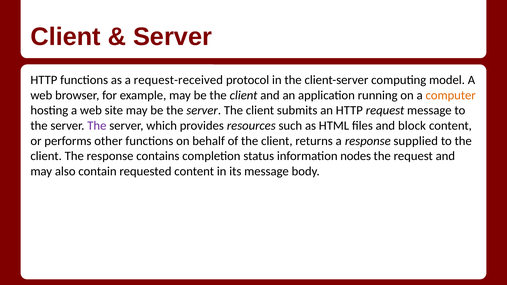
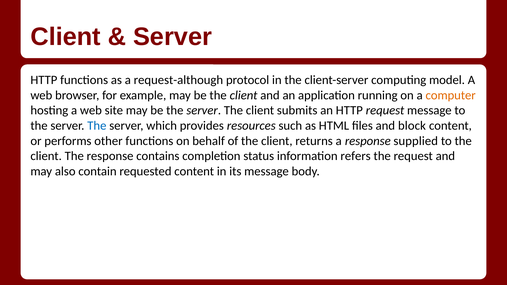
request-received: request-received -> request-although
The at (97, 126) colour: purple -> blue
nodes: nodes -> refers
